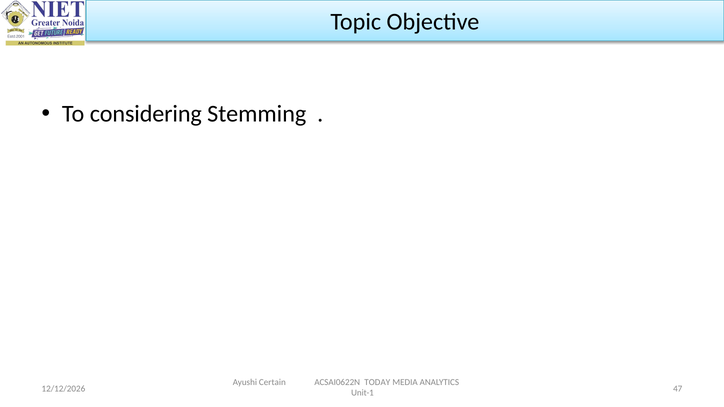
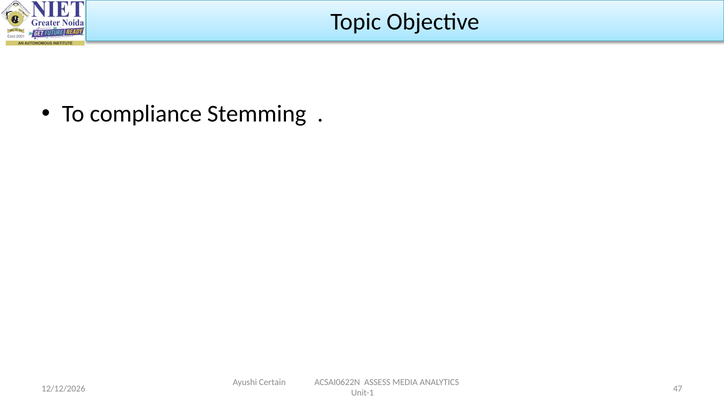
considering: considering -> compliance
TODAY: TODAY -> ASSESS
